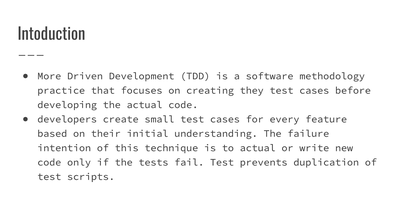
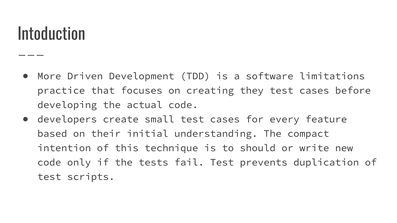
methodology: methodology -> limitations
failure: failure -> compact
to actual: actual -> should
